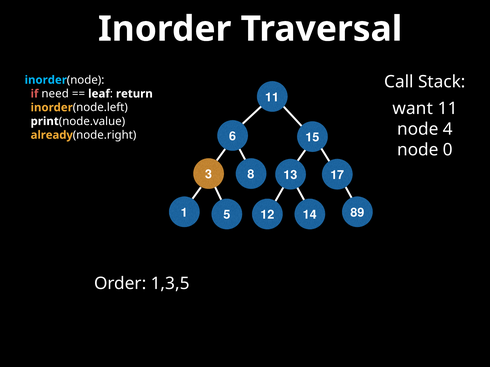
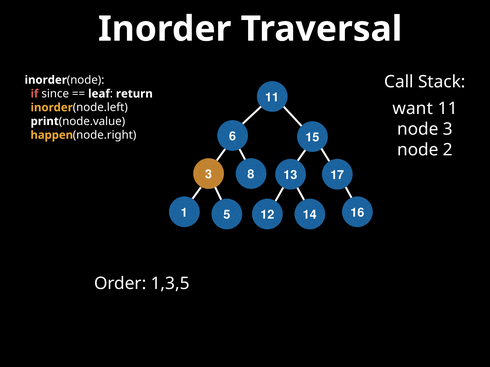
inorder at (46, 80) colour: light blue -> white
need: need -> since
node 4: 4 -> 3
already: already -> happen
0: 0 -> 2
89: 89 -> 16
